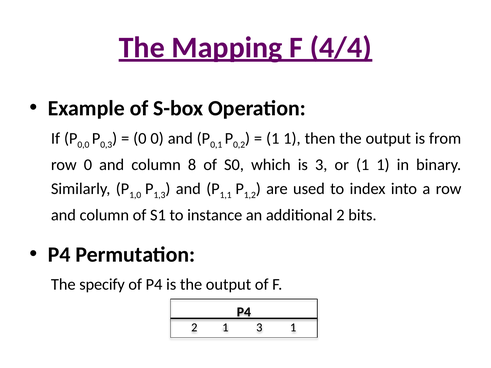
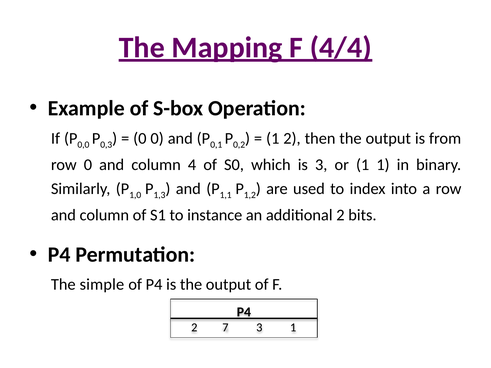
1 at (292, 139): 1 -> 2
8: 8 -> 4
specify: specify -> simple
2 1: 1 -> 7
